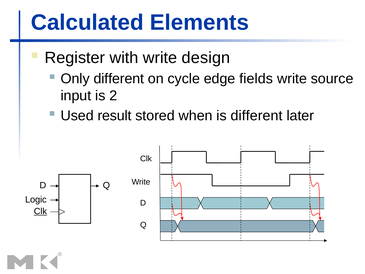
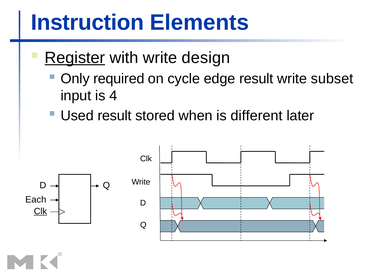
Calculated: Calculated -> Instruction
Register underline: none -> present
Only different: different -> required
edge fields: fields -> result
source: source -> subset
2: 2 -> 4
Logic: Logic -> Each
